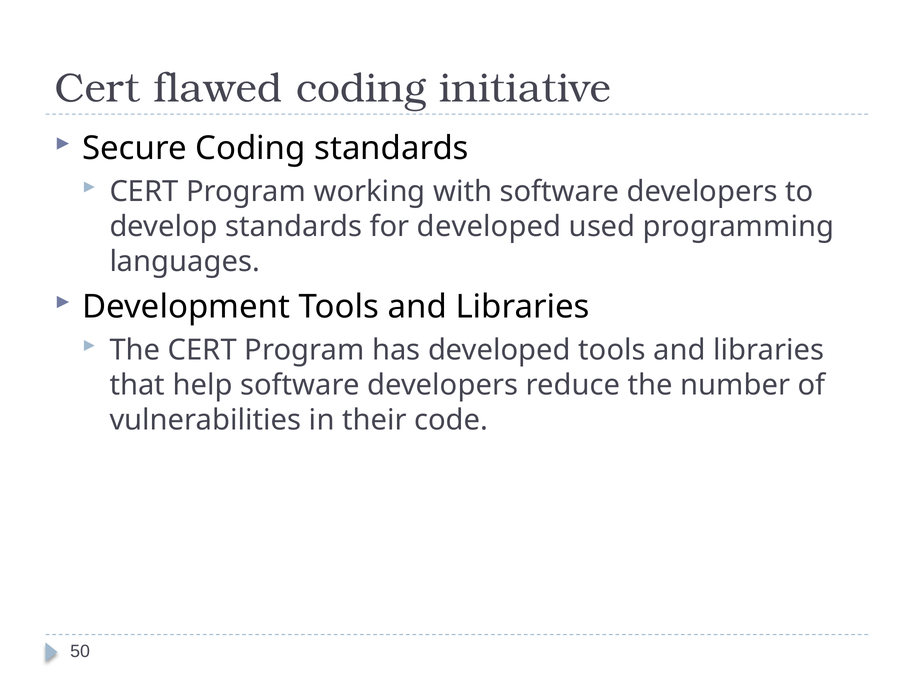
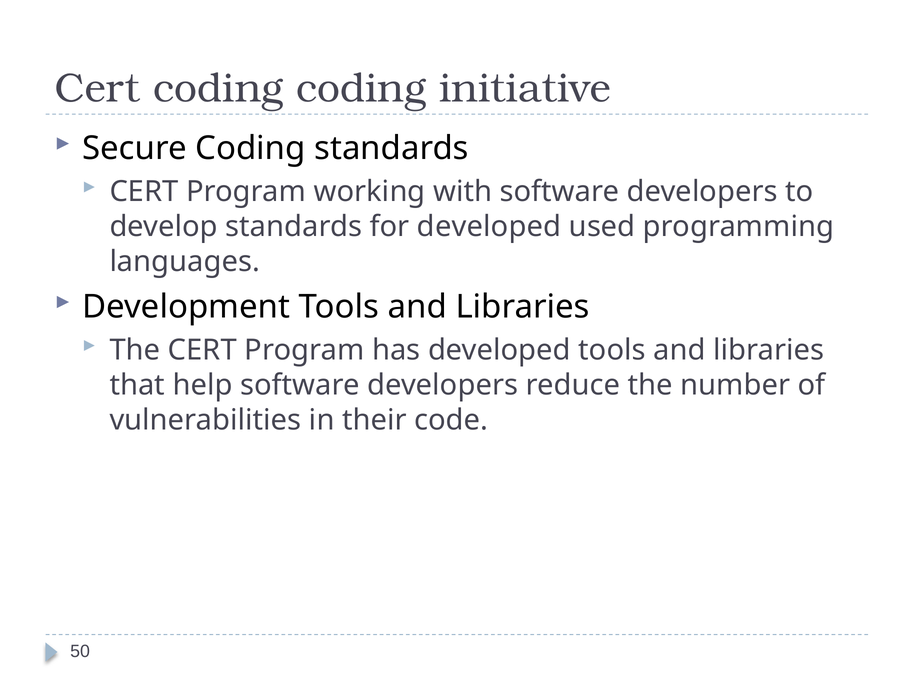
Cert flawed: flawed -> coding
